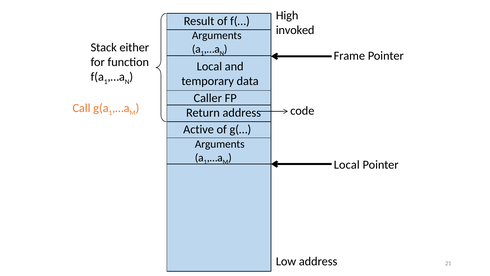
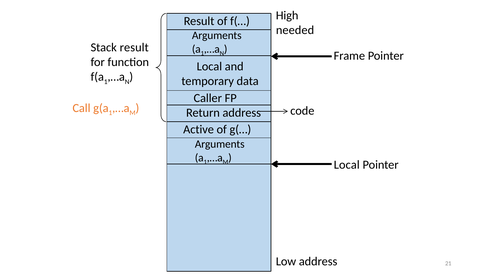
invoked: invoked -> needed
Stack either: either -> result
